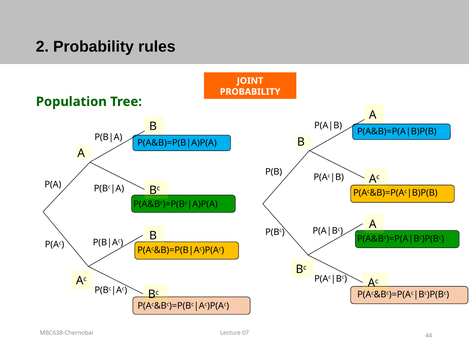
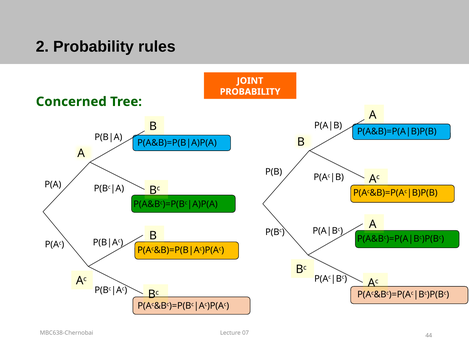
Population: Population -> Concerned
